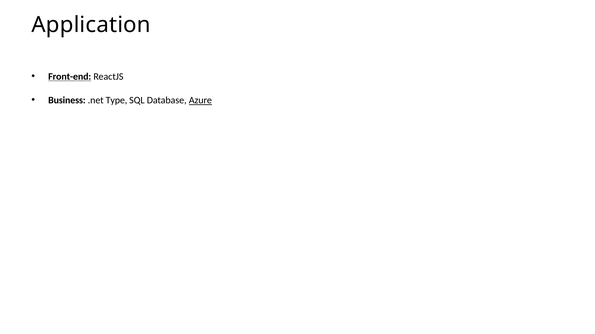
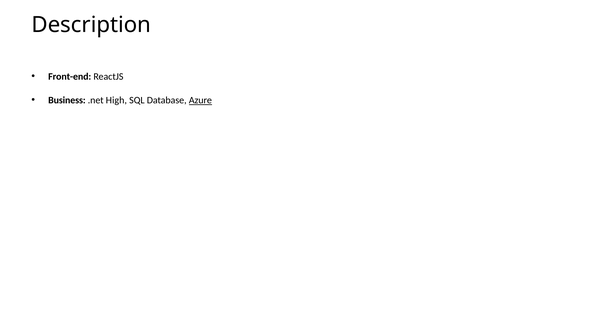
Application: Application -> Description
Front-end underline: present -> none
Type: Type -> High
